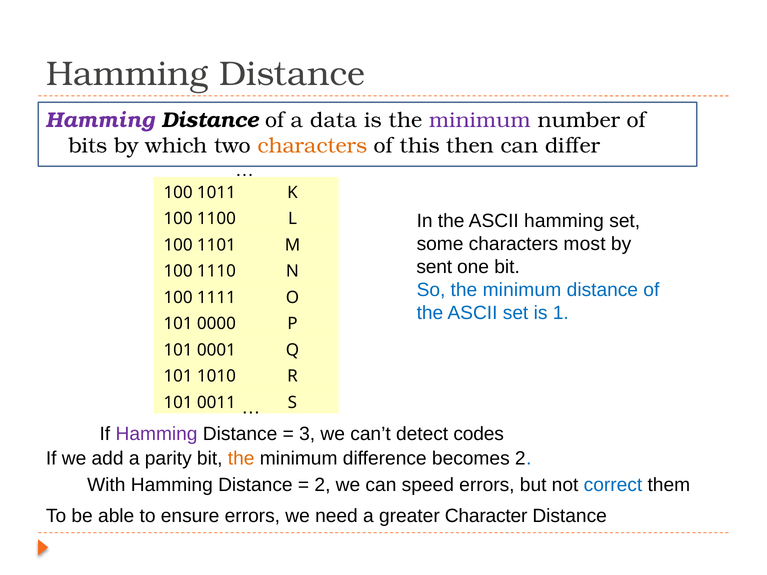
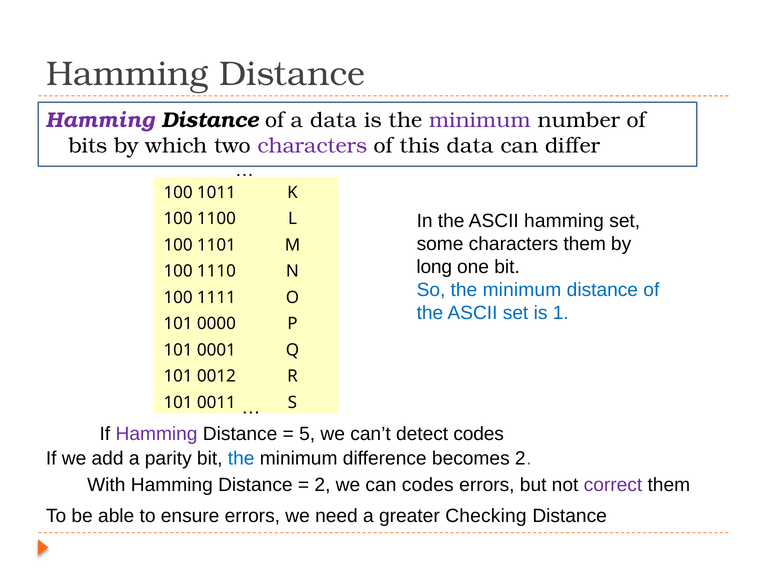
characters at (312, 146) colour: orange -> purple
this then: then -> data
characters most: most -> them
sent: sent -> long
1010: 1010 -> 0012
3: 3 -> 5
the at (241, 459) colour: orange -> blue
can speed: speed -> codes
correct colour: blue -> purple
Character: Character -> Checking
